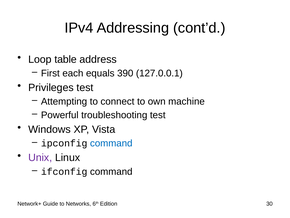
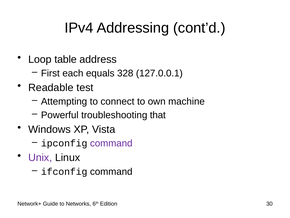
390: 390 -> 328
Privileges: Privileges -> Readable
troubleshooting test: test -> that
command at (111, 143) colour: blue -> purple
